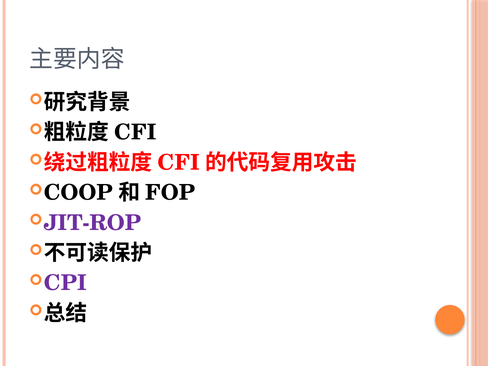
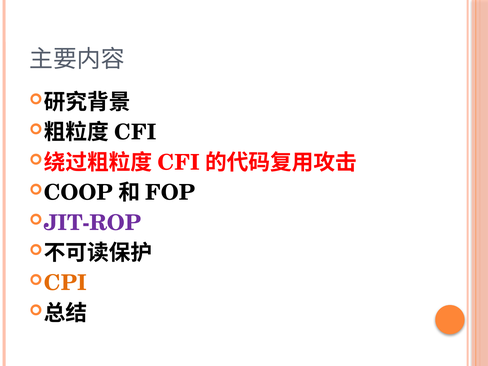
CPI colour: purple -> orange
